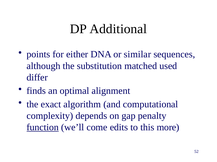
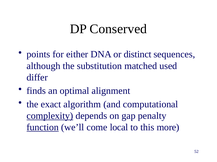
Additional: Additional -> Conserved
similar: similar -> distinct
complexity underline: none -> present
edits: edits -> local
